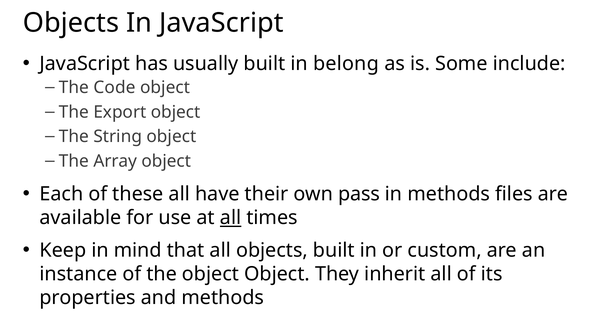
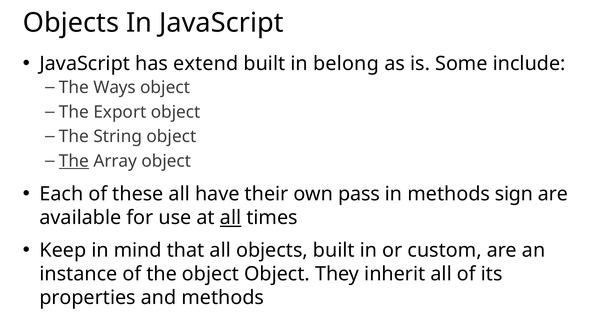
usually: usually -> extend
Code: Code -> Ways
The at (74, 161) underline: none -> present
files: files -> sign
